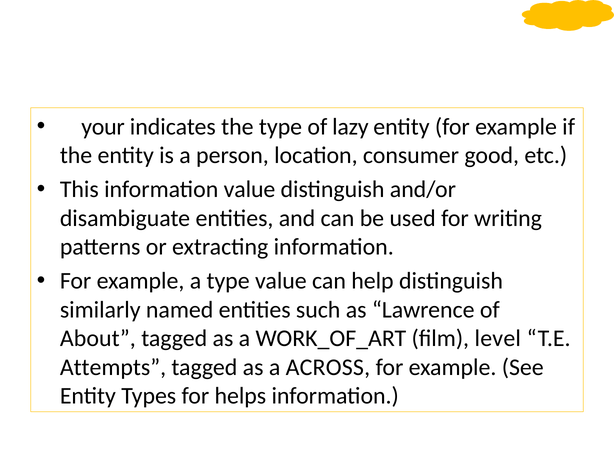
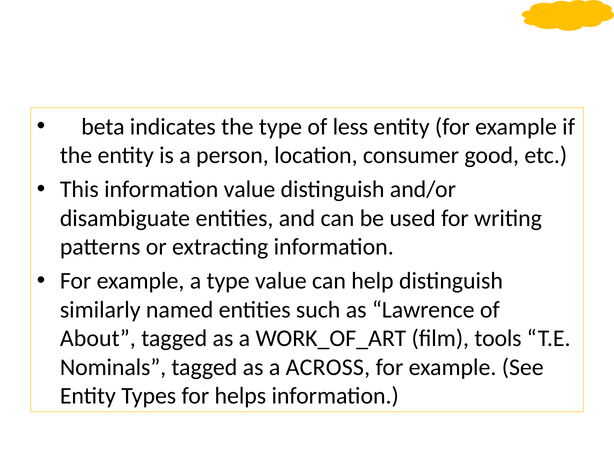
your: your -> beta
lazy: lazy -> less
level: level -> tools
Attempts: Attempts -> Nominals
